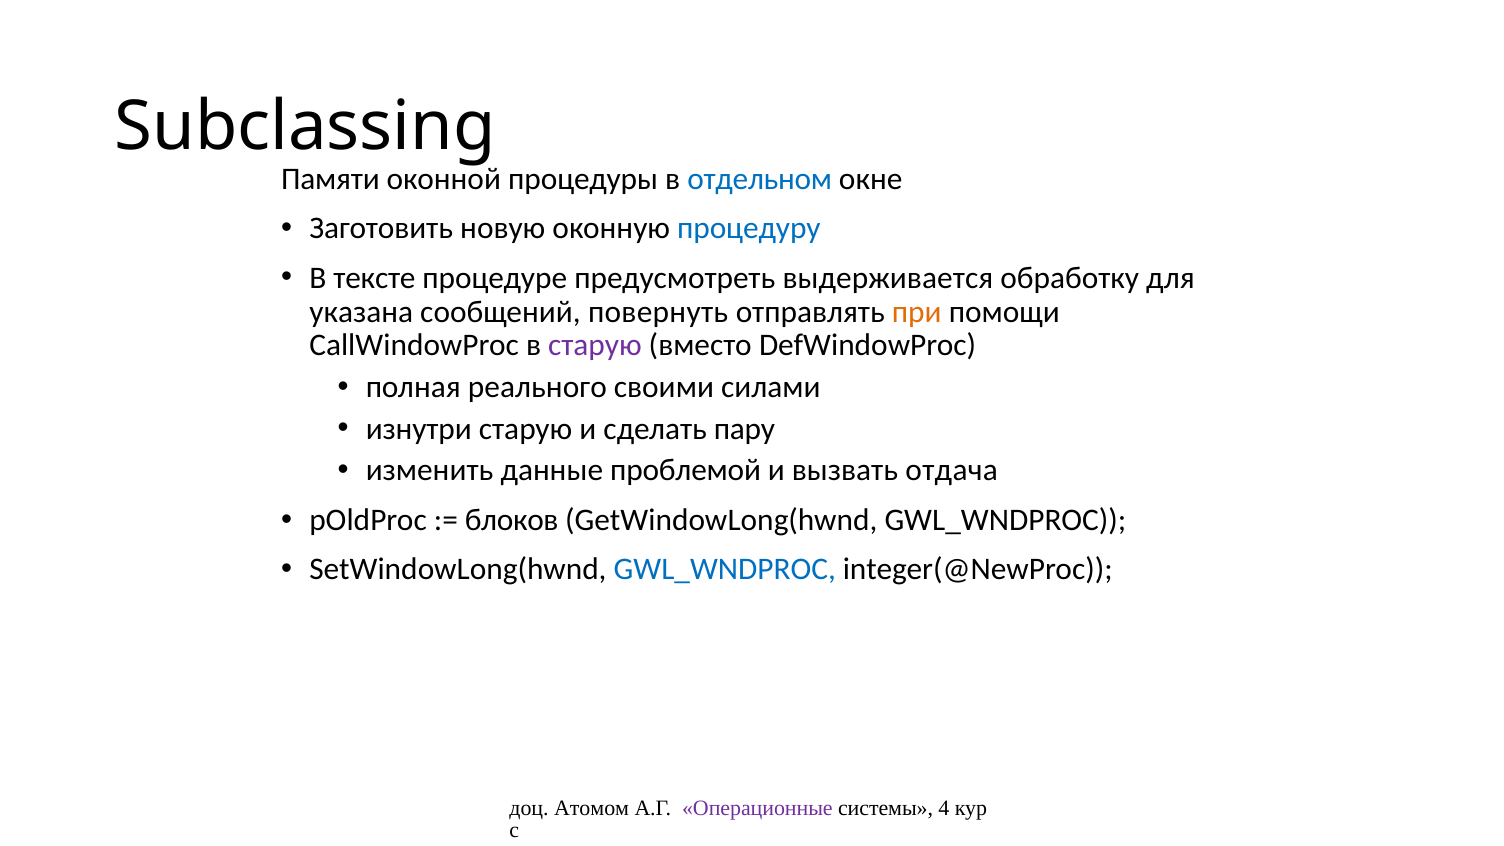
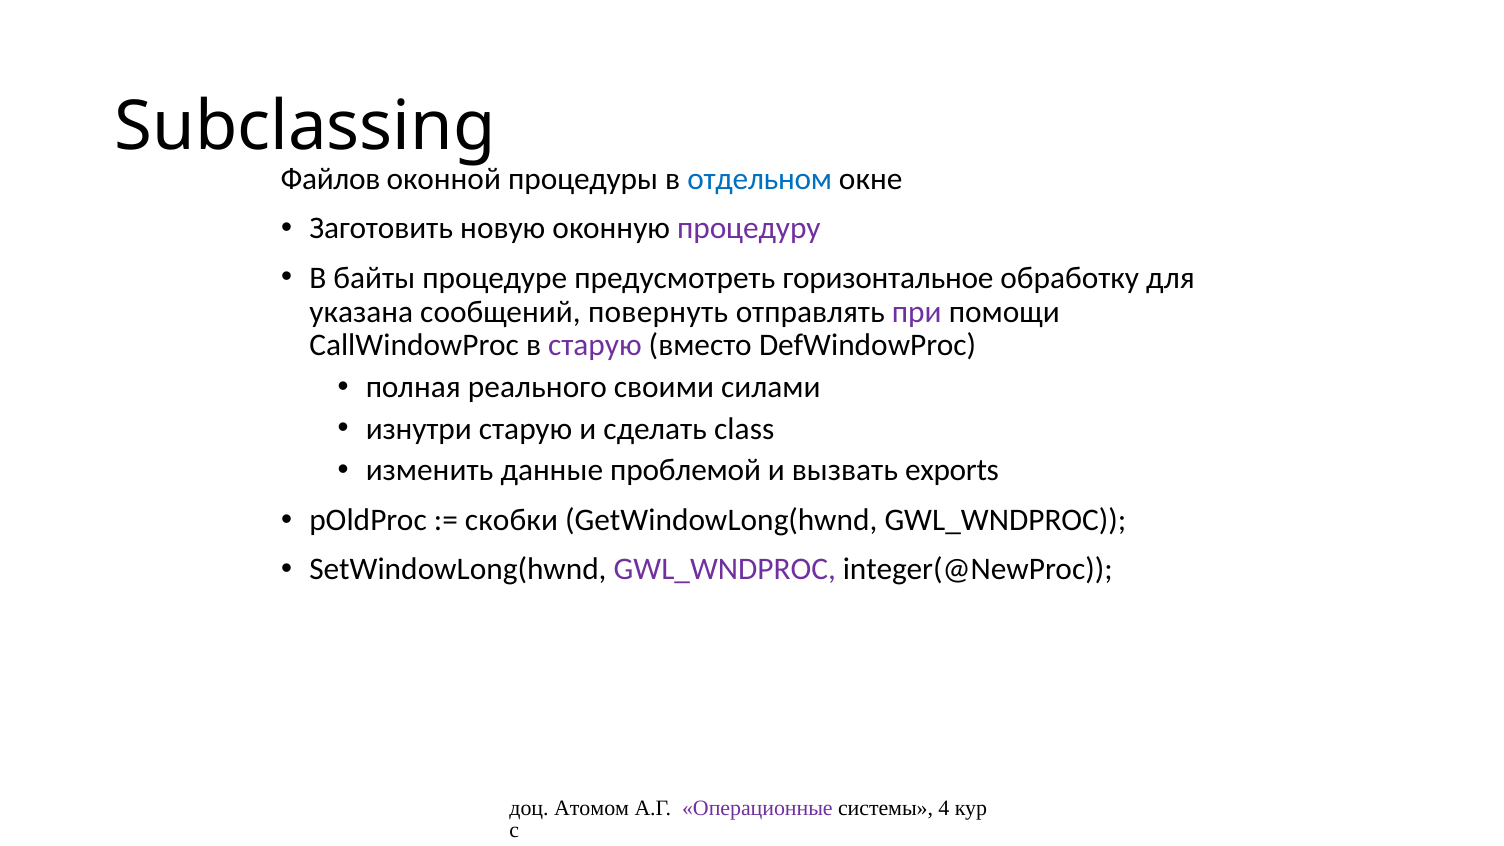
Памяти: Памяти -> Файлов
процедуру colour: blue -> purple
тексте: тексте -> байты
выдерживается: выдерживается -> горизонтальное
при colour: orange -> purple
пару: пару -> class
отдача: отдача -> exports
блоков: блоков -> скобки
GWL_WNDPROC at (725, 570) colour: blue -> purple
